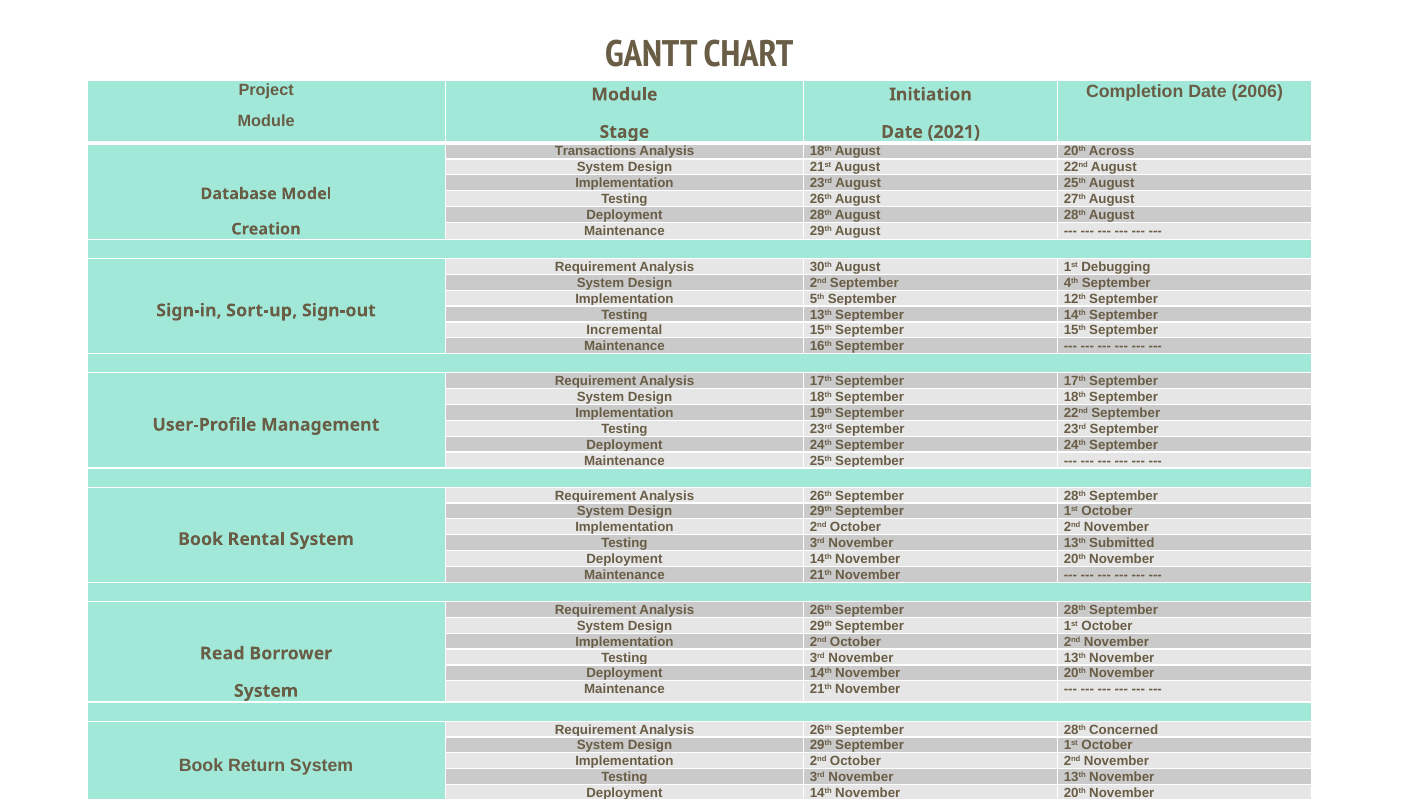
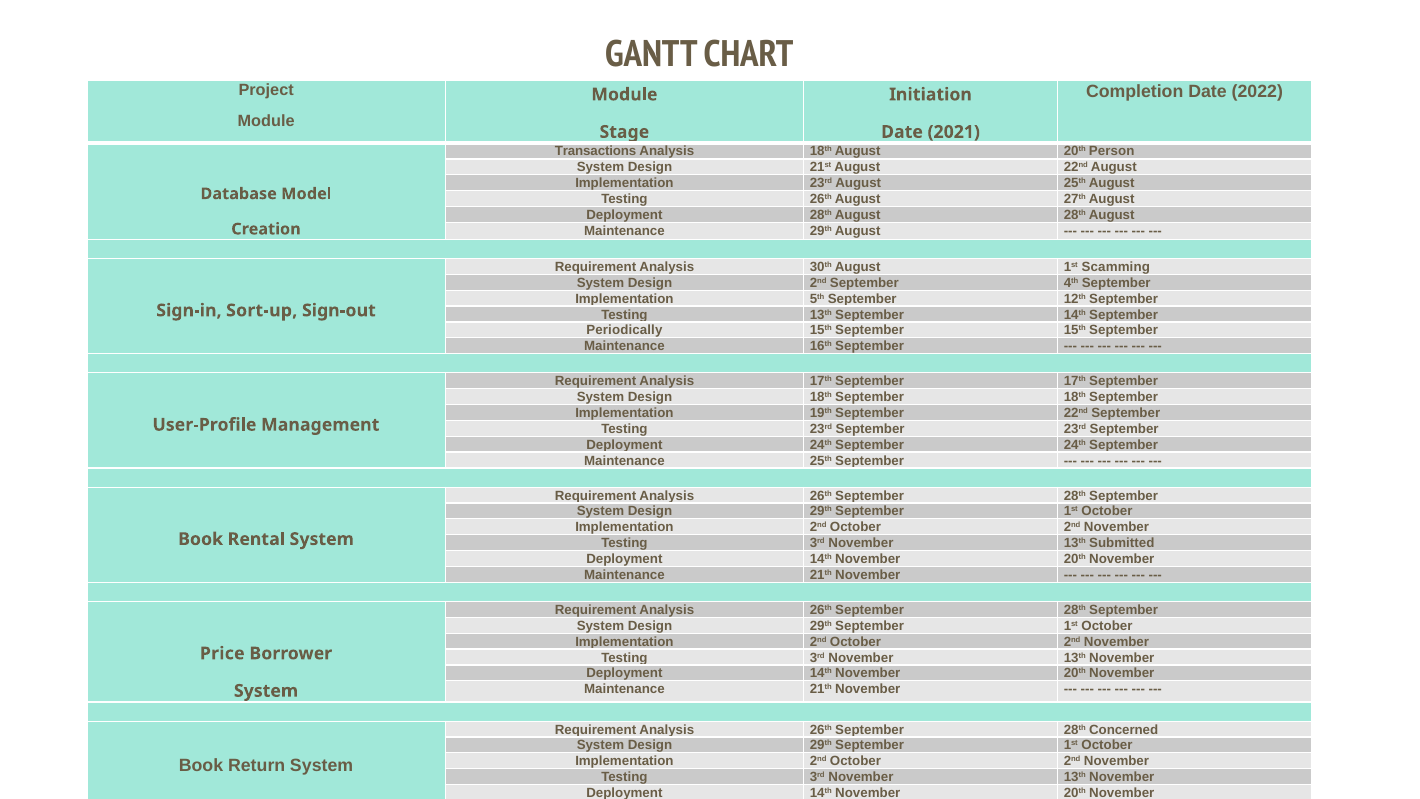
2006: 2006 -> 2022
Across: Across -> Person
Debugging: Debugging -> Scamming
Incremental: Incremental -> Periodically
Read: Read -> Price
